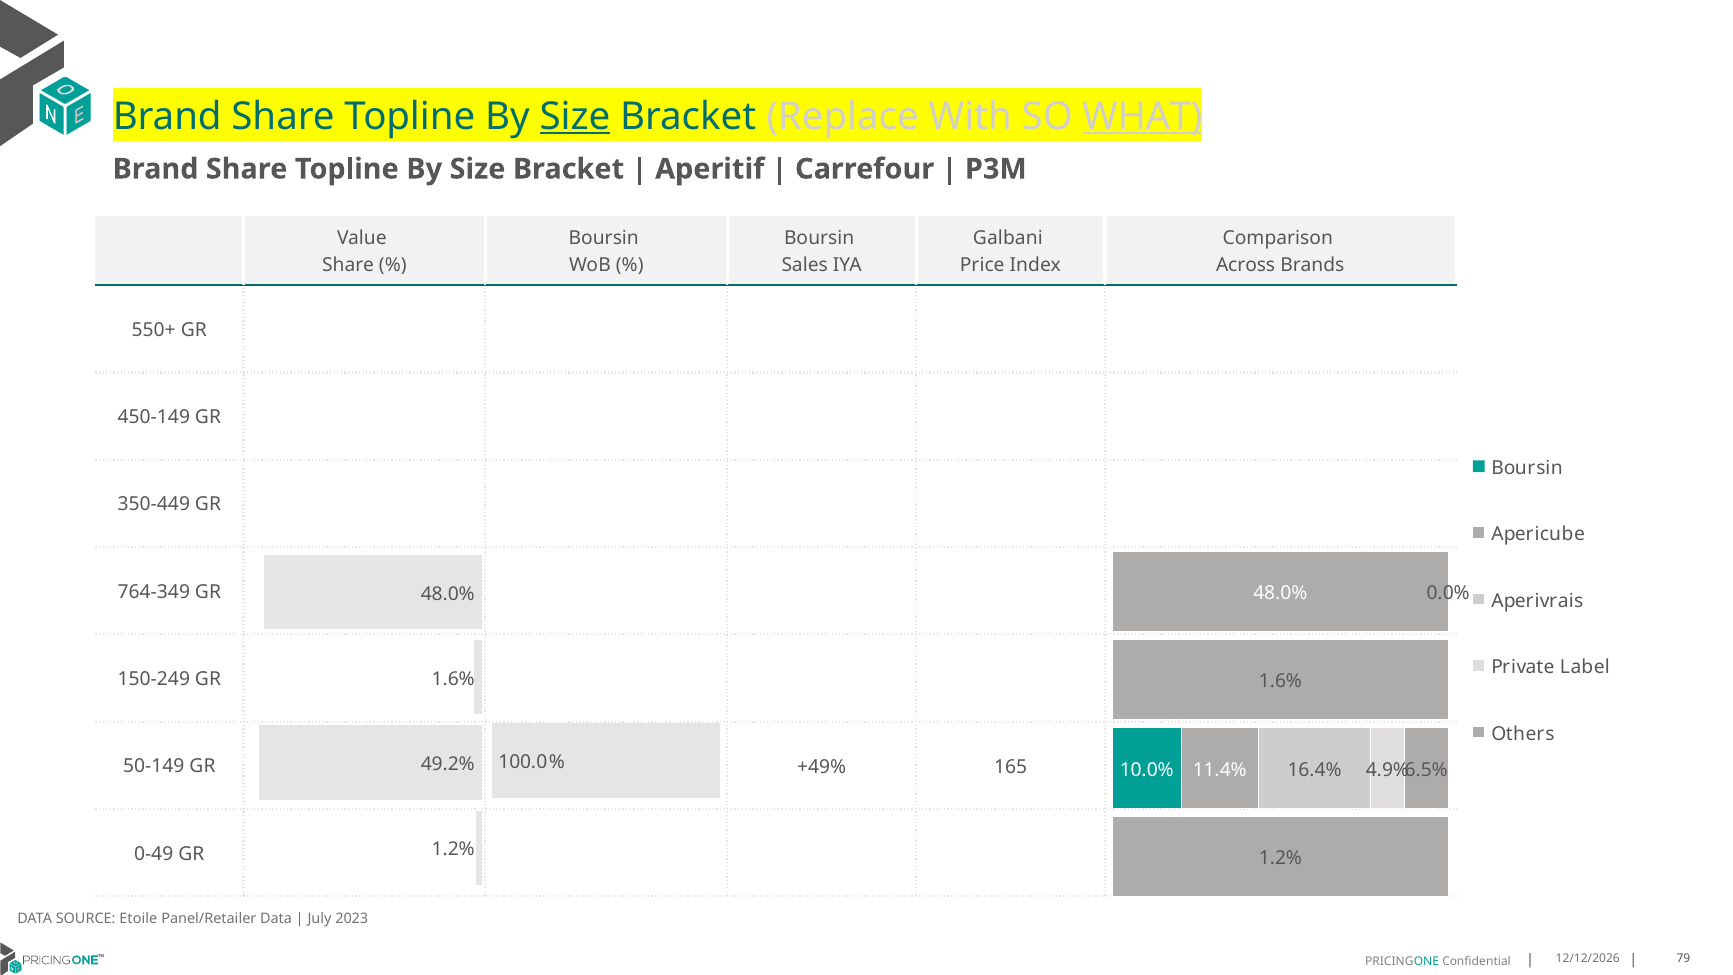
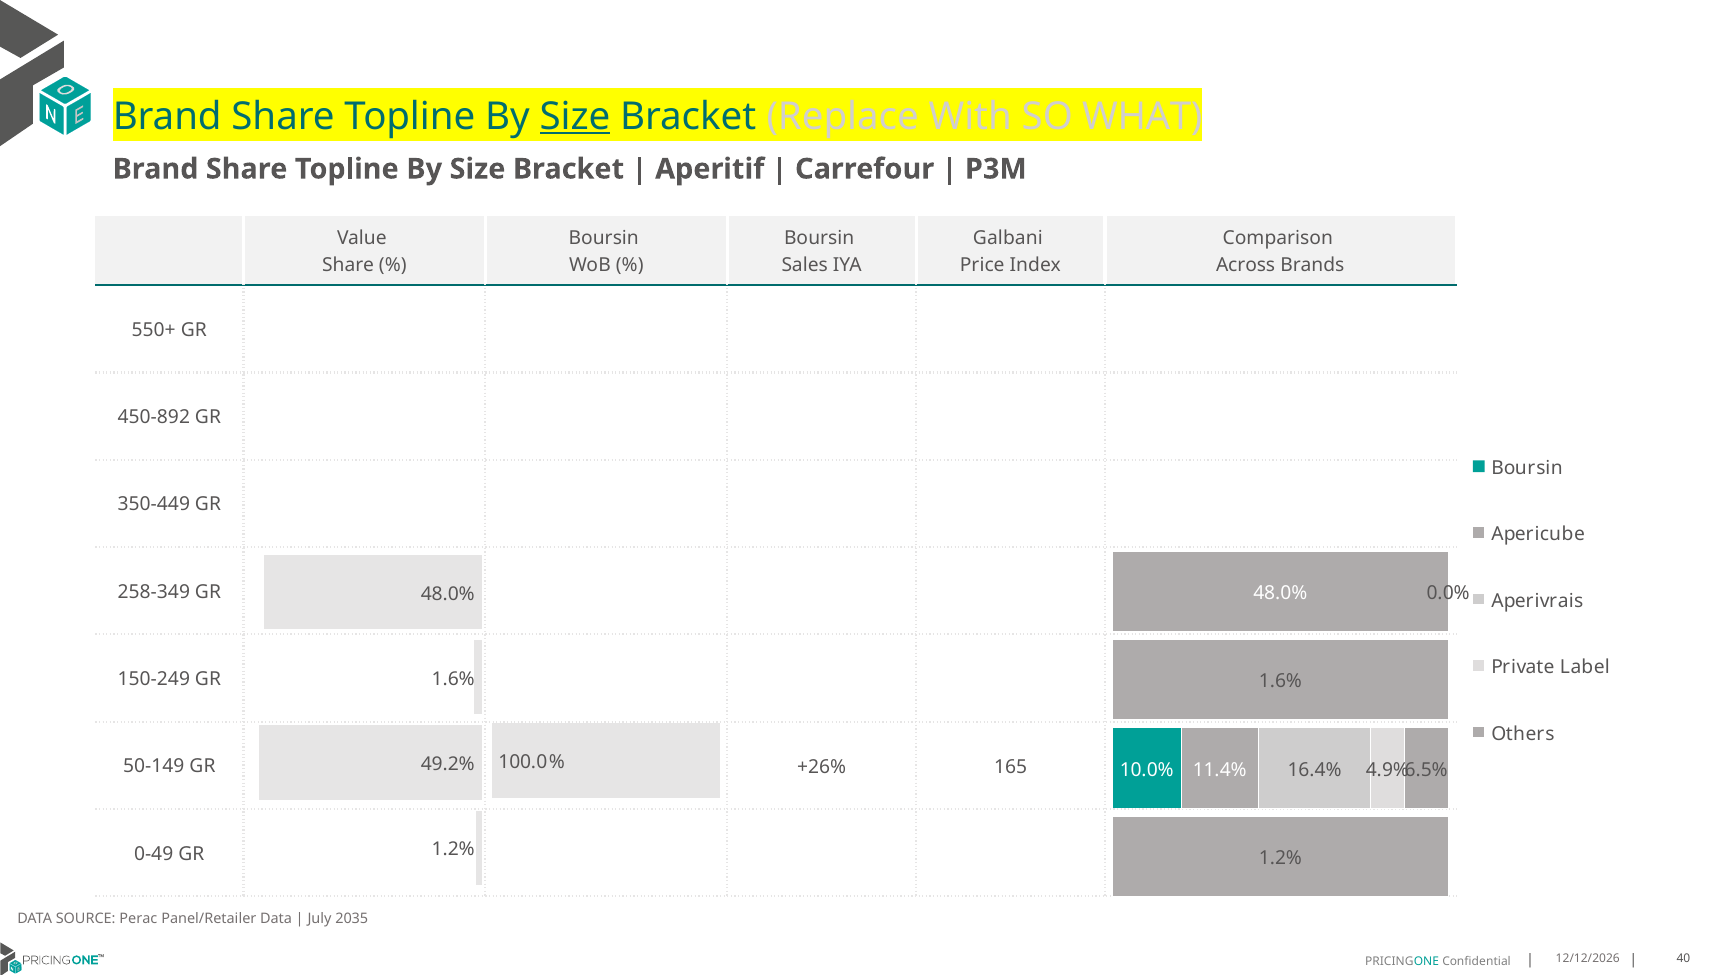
WHAT underline: present -> none
450-149: 450-149 -> 450-892
764-349: 764-349 -> 258-349
+49%: +49% -> +26%
Etoile: Etoile -> Perac
2023: 2023 -> 2035
79: 79 -> 40
